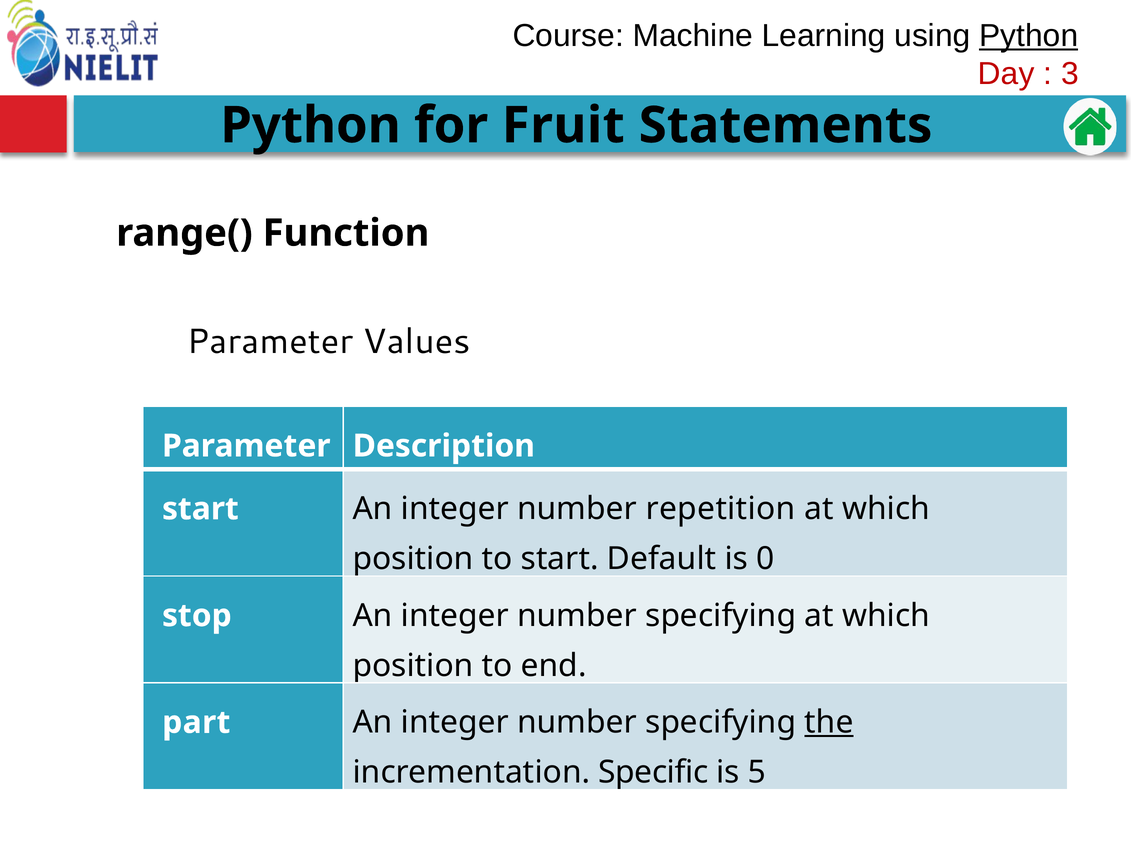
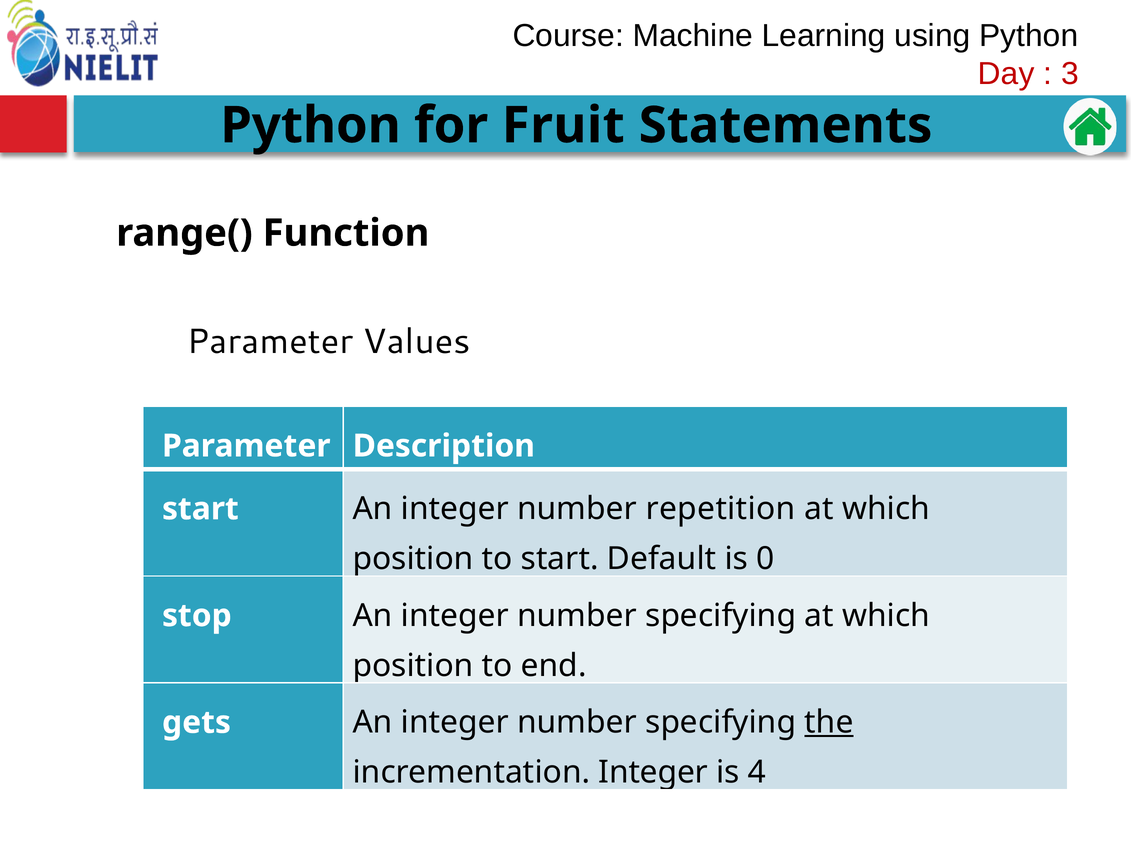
Python at (1029, 36) underline: present -> none
part: part -> gets
incrementation Specific: Specific -> Integer
5: 5 -> 4
